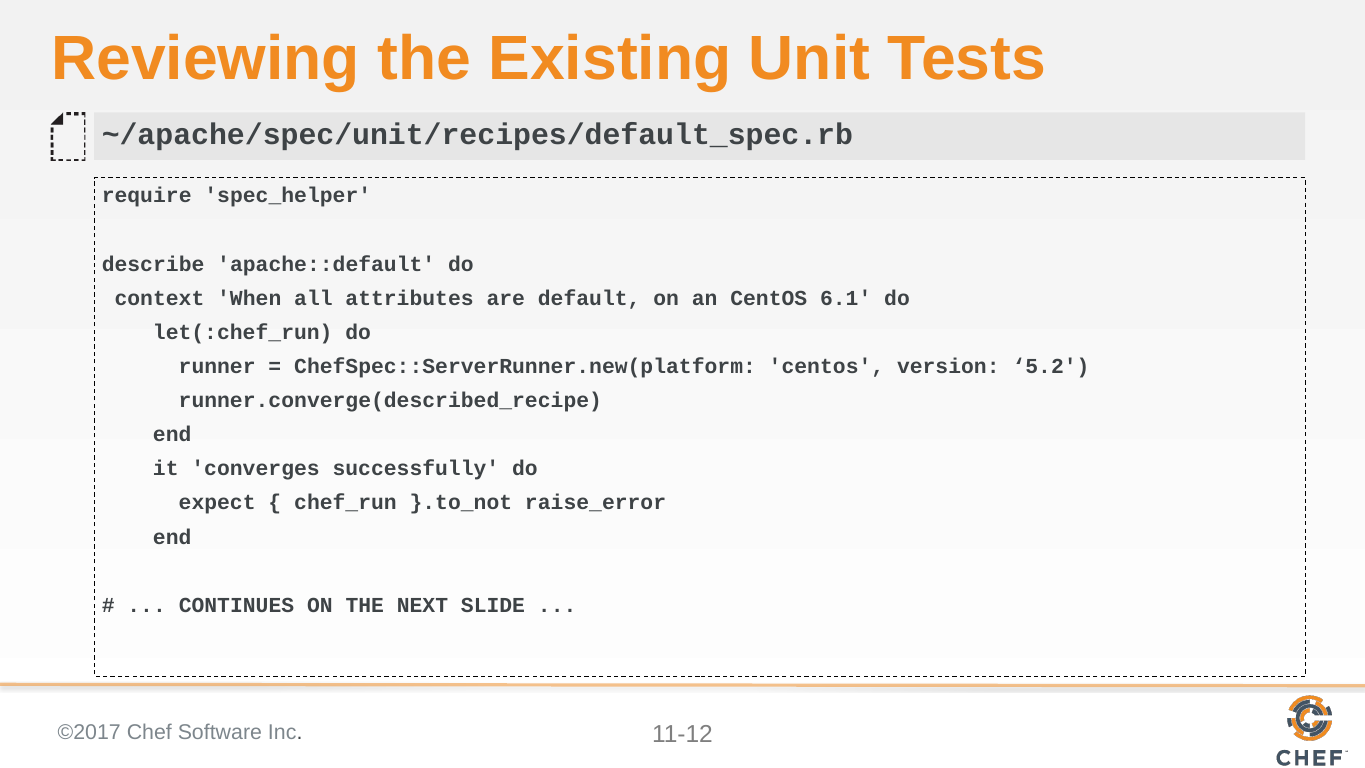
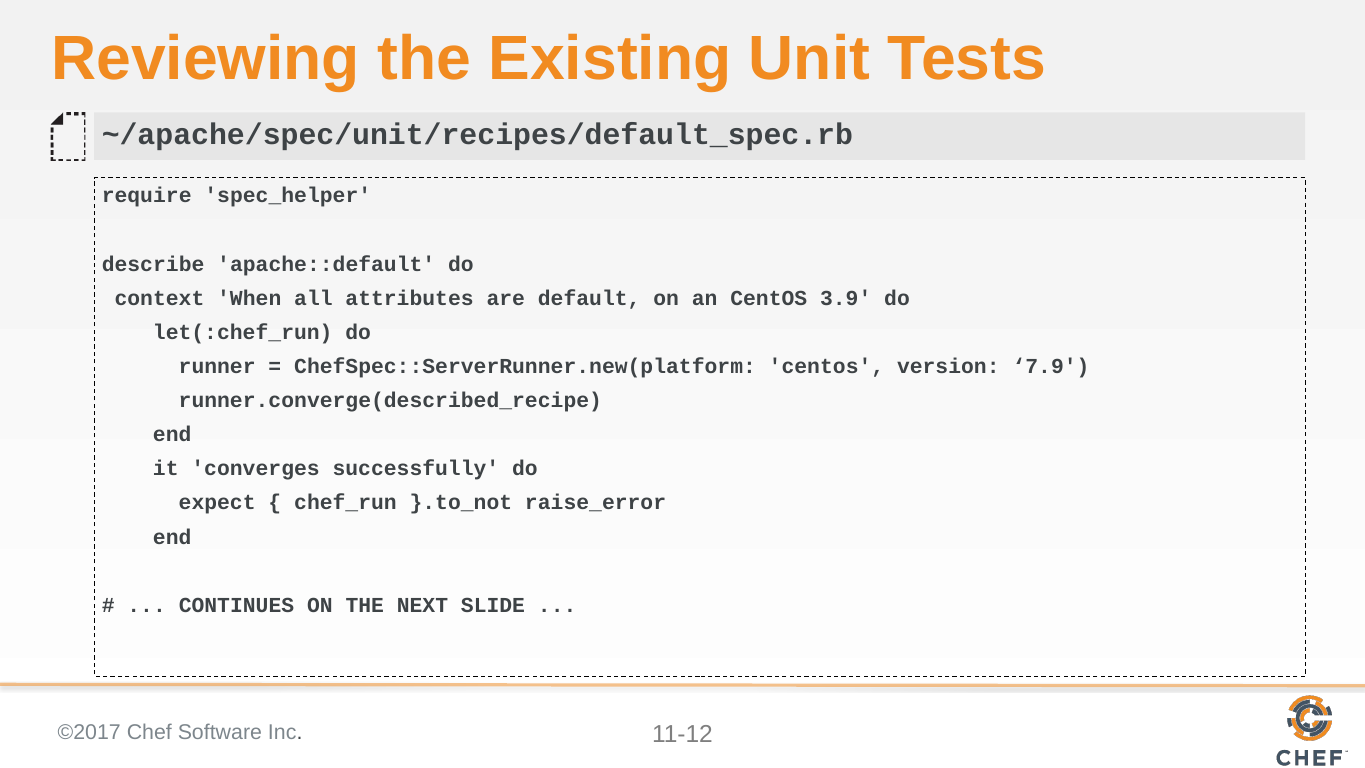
6.1: 6.1 -> 3.9
5.2: 5.2 -> 7.9
